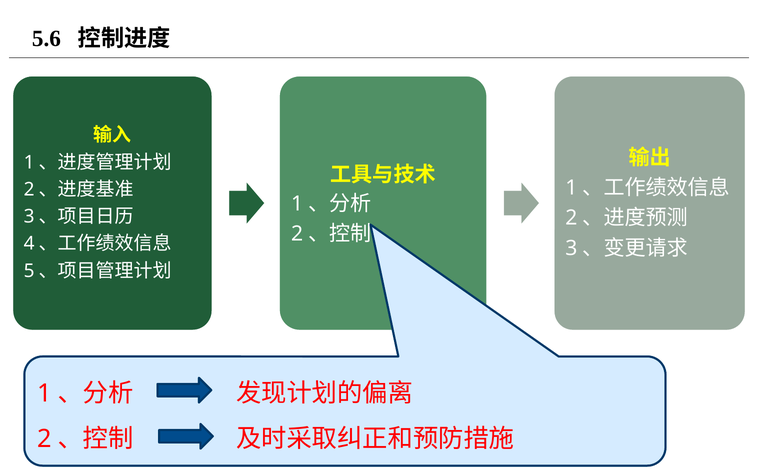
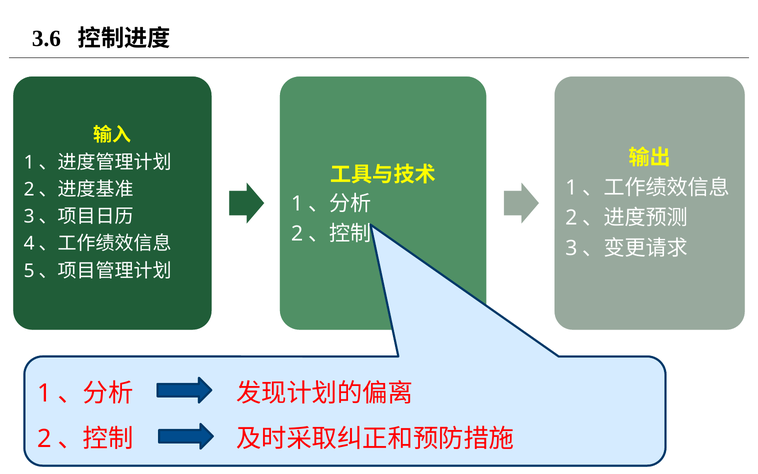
5.6: 5.6 -> 3.6
